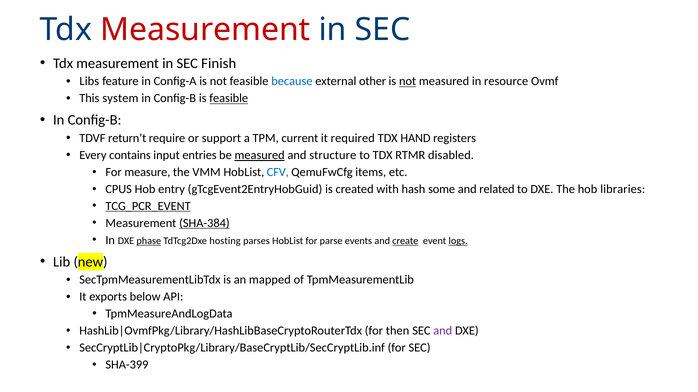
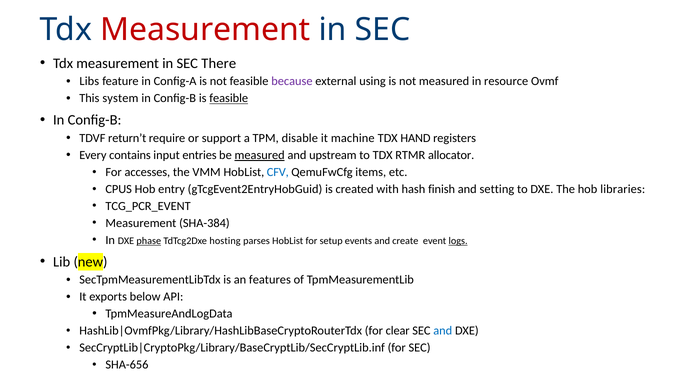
Finish: Finish -> There
because colour: blue -> purple
other: other -> using
not at (408, 82) underline: present -> none
current: current -> disable
required: required -> machine
structure: structure -> upstream
disabled: disabled -> allocator
measure: measure -> accesses
some: some -> finish
related: related -> setting
TCG_PCR_EVENT underline: present -> none
SHA-384 underline: present -> none
parse: parse -> setup
create underline: present -> none
mapped: mapped -> features
then: then -> clear
and at (443, 331) colour: purple -> blue
SHA-399: SHA-399 -> SHA-656
